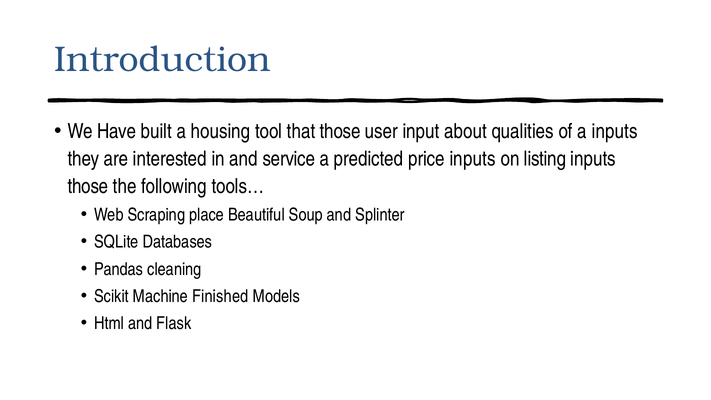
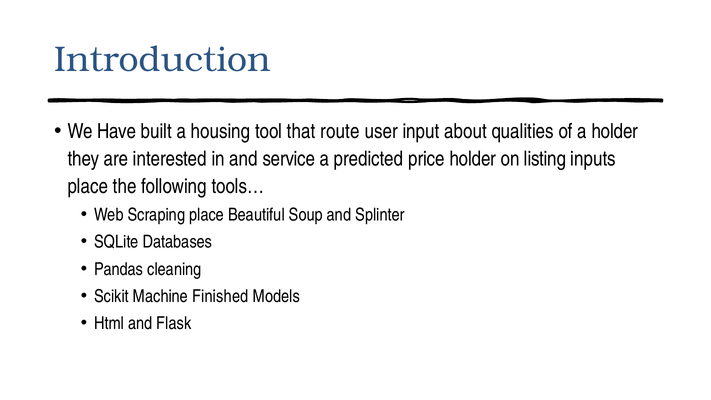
that those: those -> route
a inputs: inputs -> holder
price inputs: inputs -> holder
those at (88, 186): those -> place
